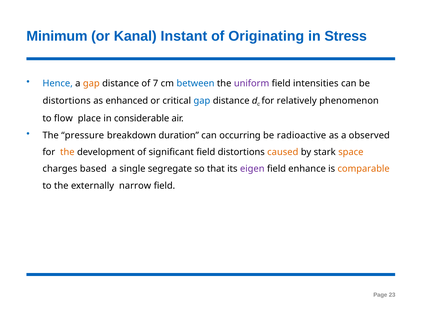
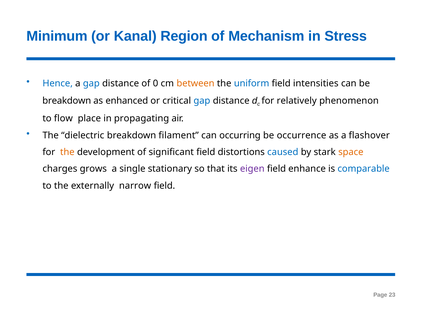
Instant: Instant -> Region
Originating: Originating -> Mechanism
gap at (91, 83) colour: orange -> blue
7: 7 -> 0
between colour: blue -> orange
uniform colour: purple -> blue
distortions at (67, 101): distortions -> breakdown
considerable: considerable -> propagating
pressure: pressure -> dielectric
duration: duration -> filament
radioactive: radioactive -> occurrence
observed: observed -> flashover
caused colour: orange -> blue
based: based -> grows
segregate: segregate -> stationary
comparable colour: orange -> blue
